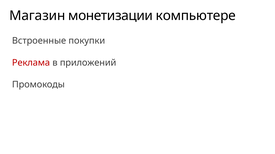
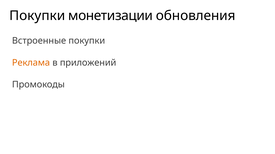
Магазин at (37, 16): Магазин -> Покупки
компьютере: компьютере -> обновления
Реклама colour: red -> orange
